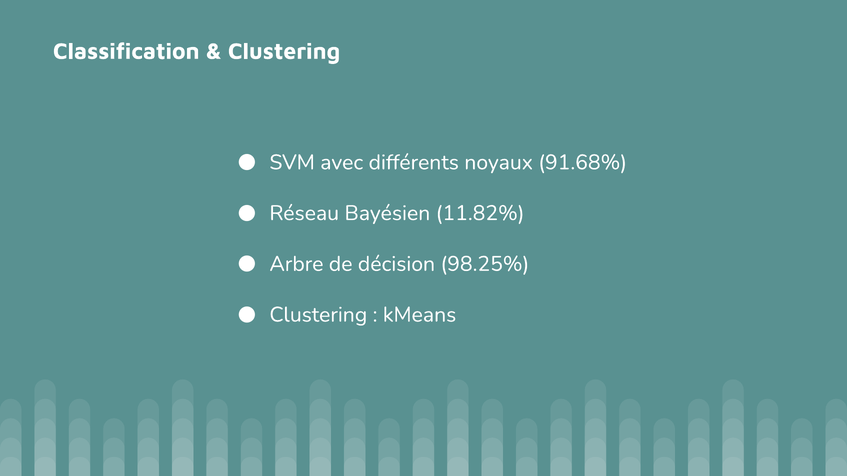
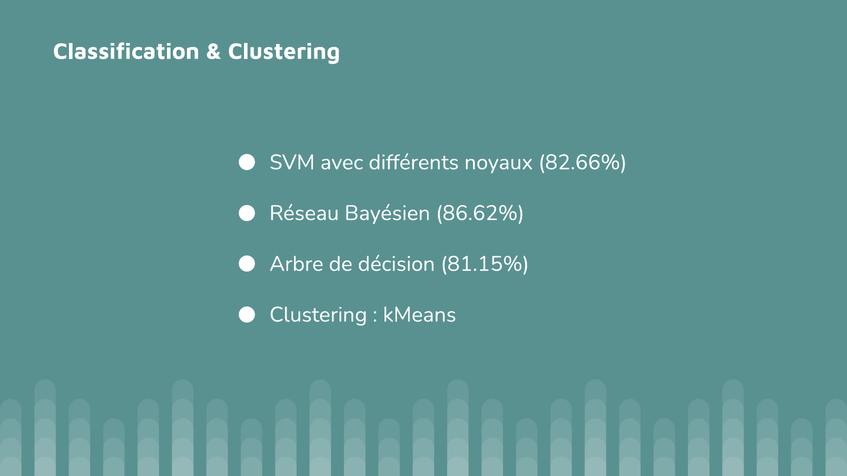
91.68%: 91.68% -> 82.66%
11.82%: 11.82% -> 86.62%
98.25%: 98.25% -> 81.15%
